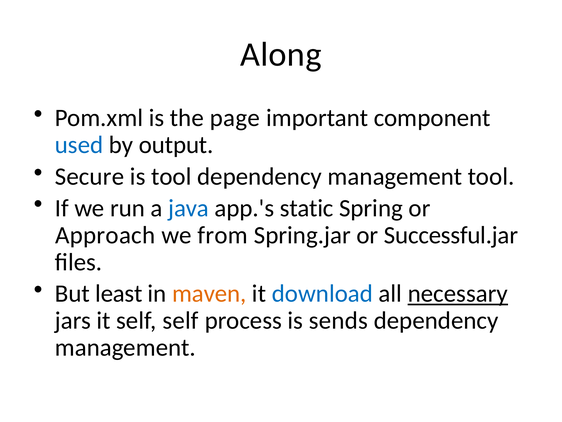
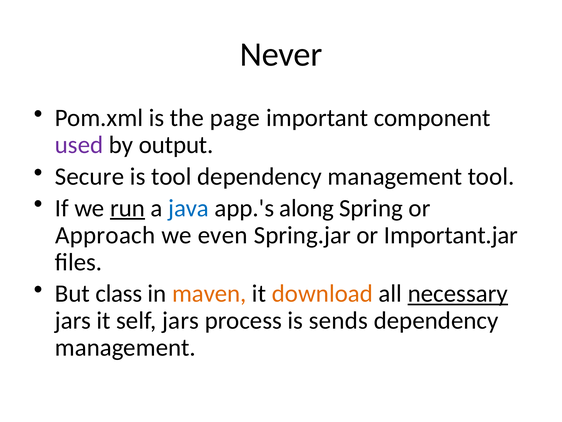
Along: Along -> Never
used colour: blue -> purple
run underline: none -> present
static: static -> along
from: from -> even
Successful.jar: Successful.jar -> Important.jar
least: least -> class
download colour: blue -> orange
self self: self -> jars
